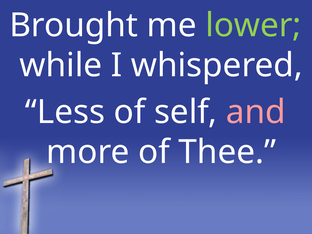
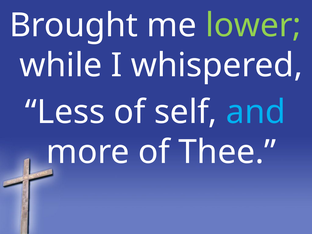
and colour: pink -> light blue
